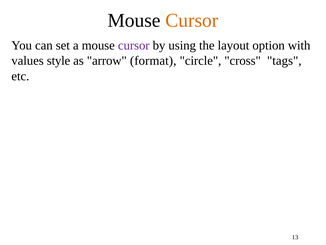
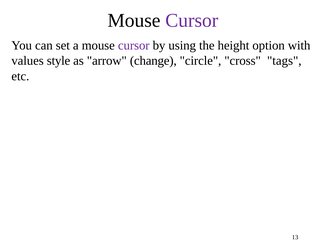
Cursor at (192, 20) colour: orange -> purple
layout: layout -> height
format: format -> change
